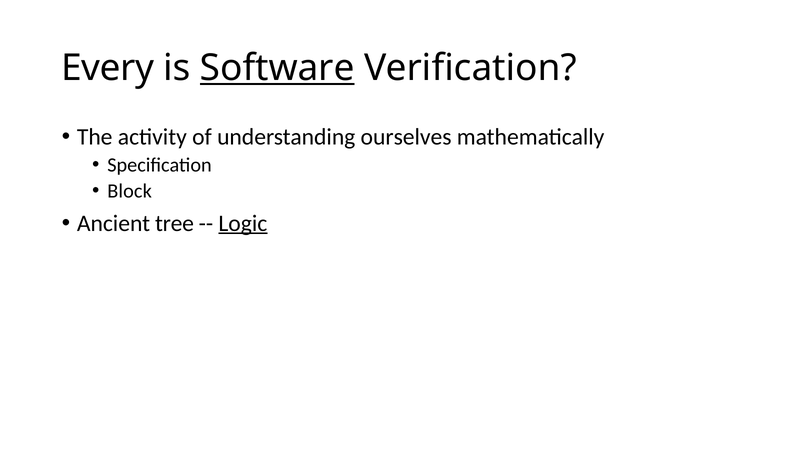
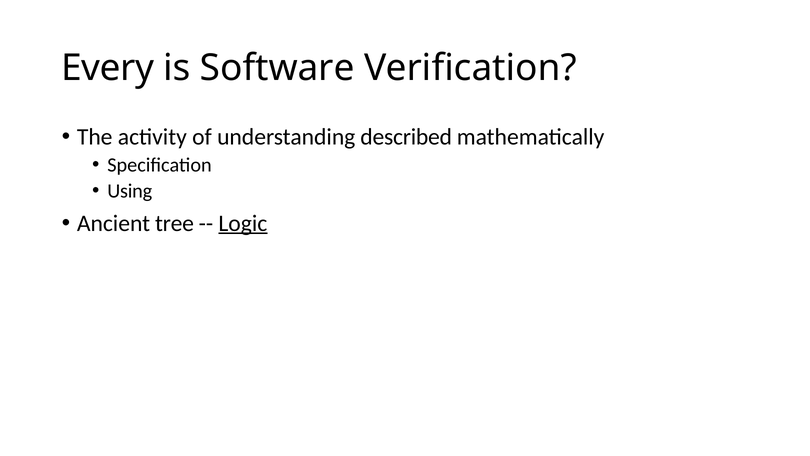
Software underline: present -> none
ourselves: ourselves -> described
Block: Block -> Using
